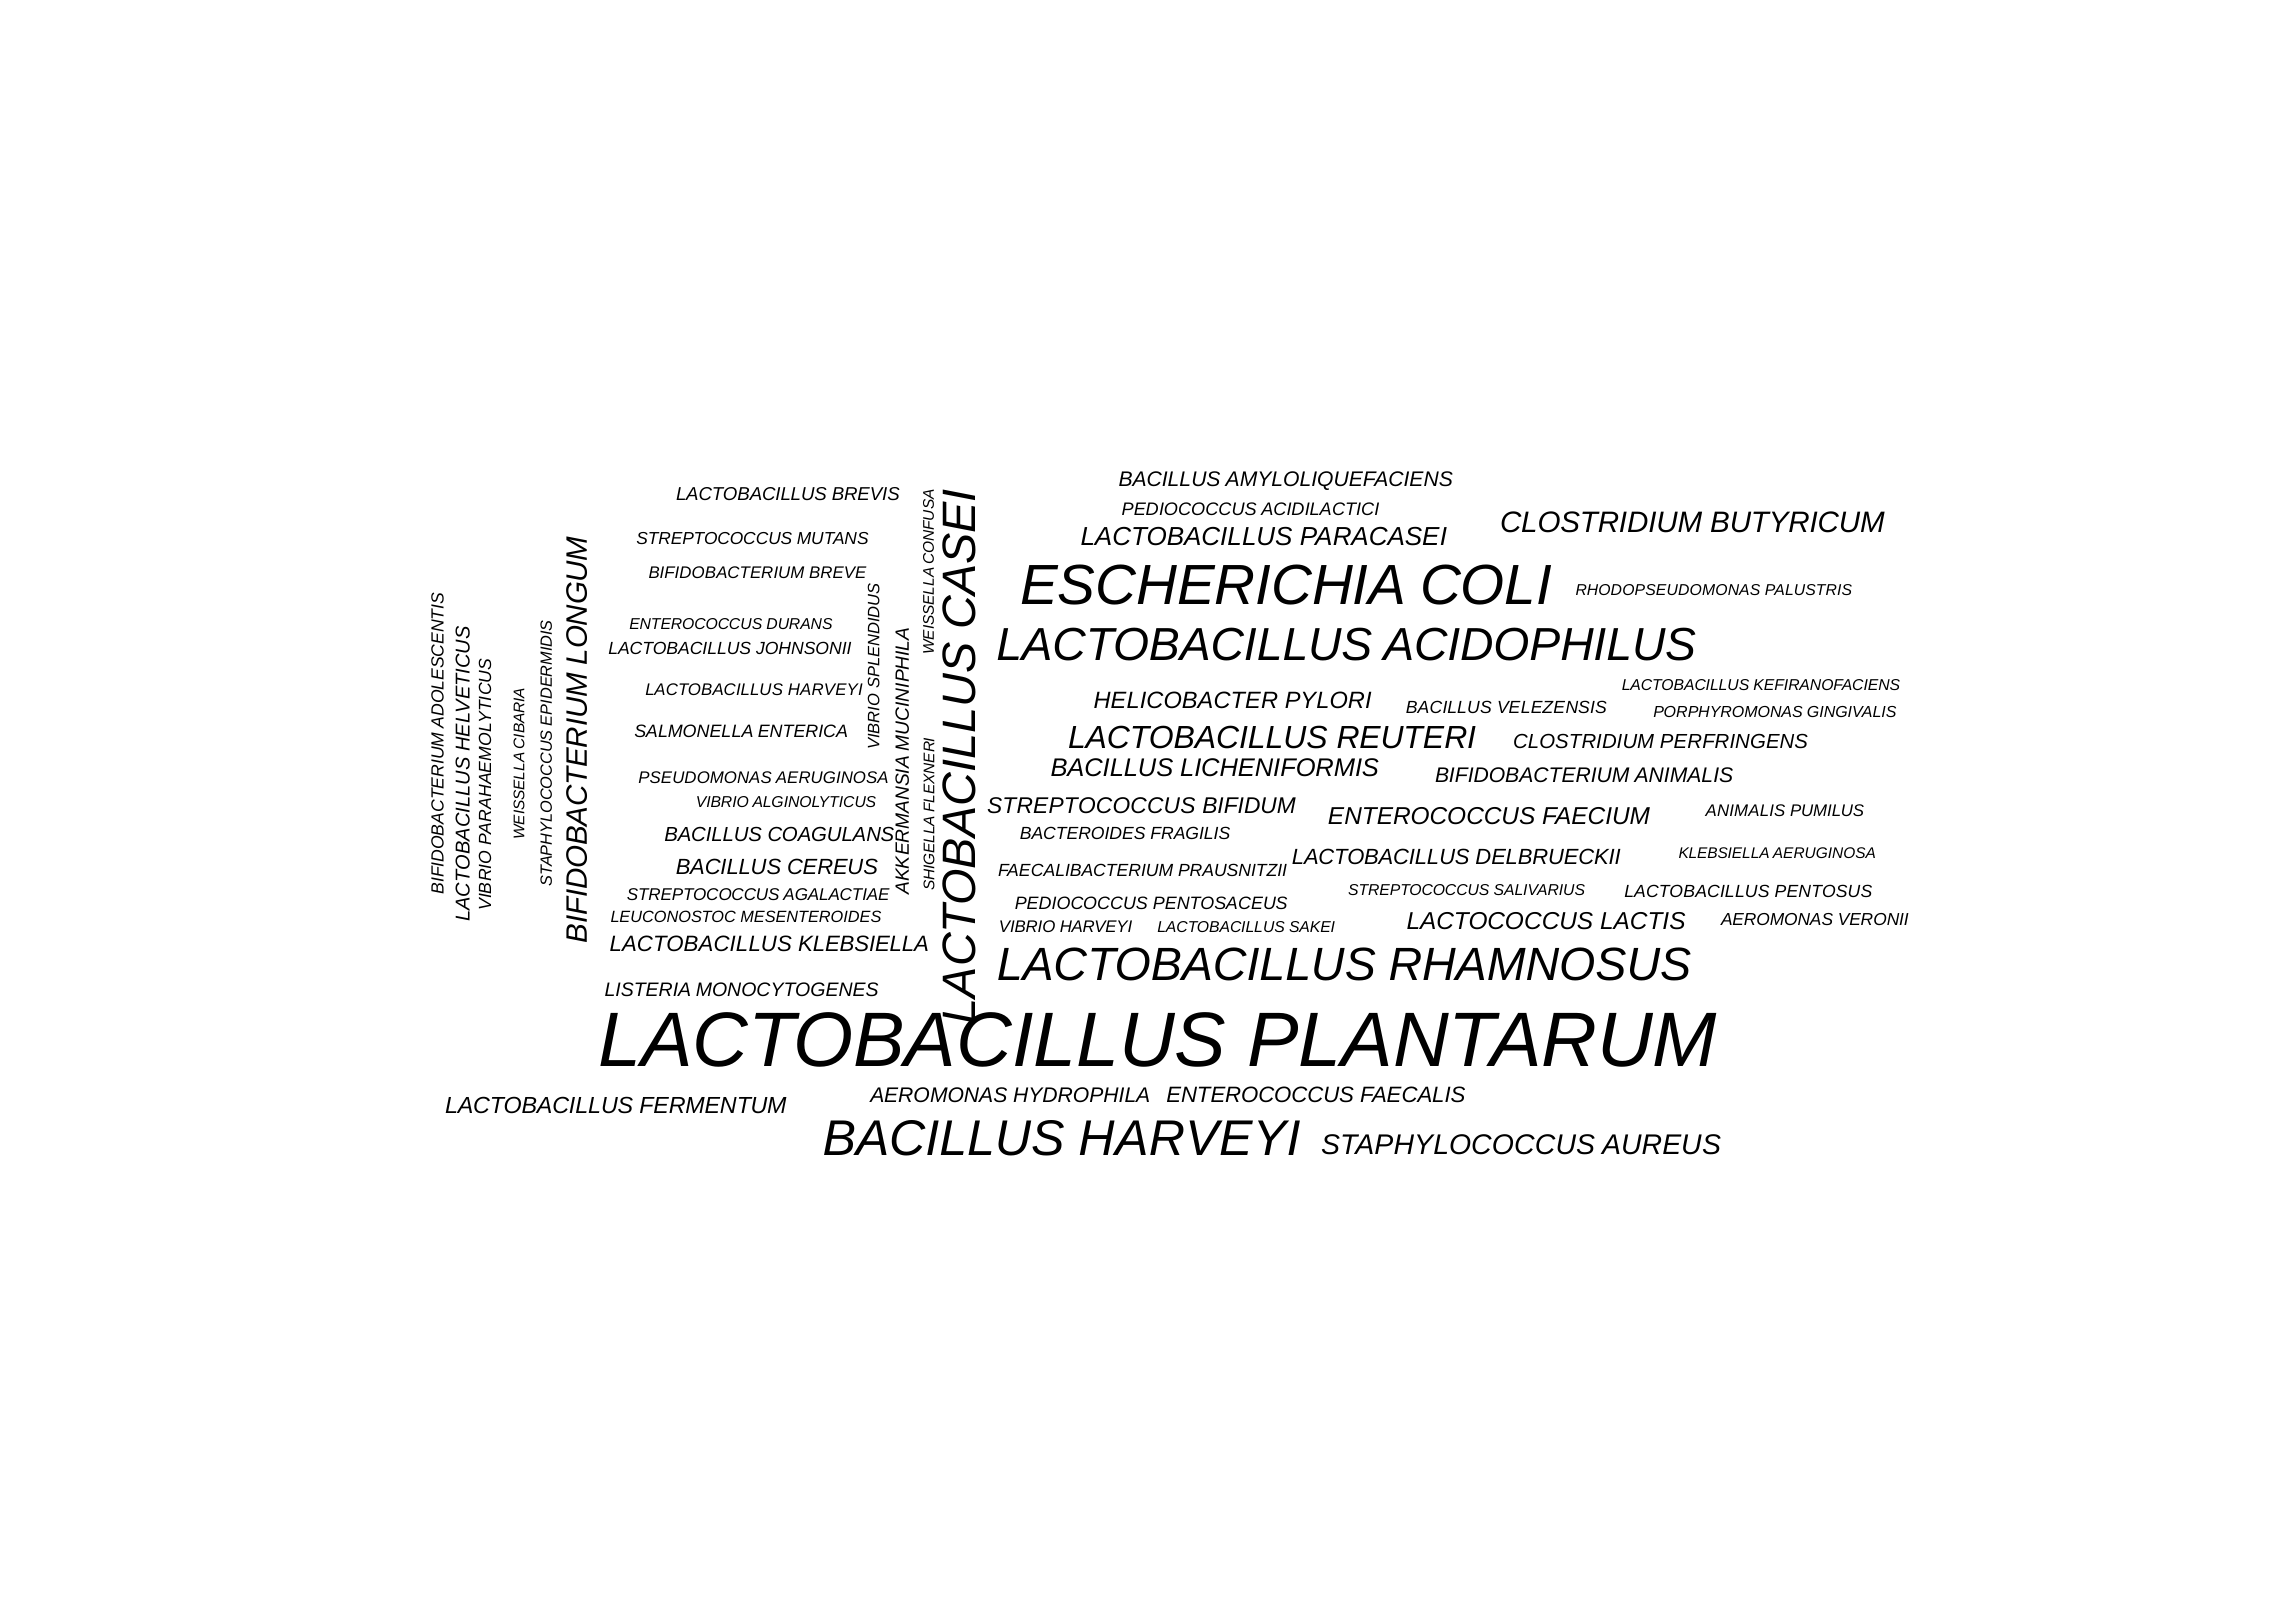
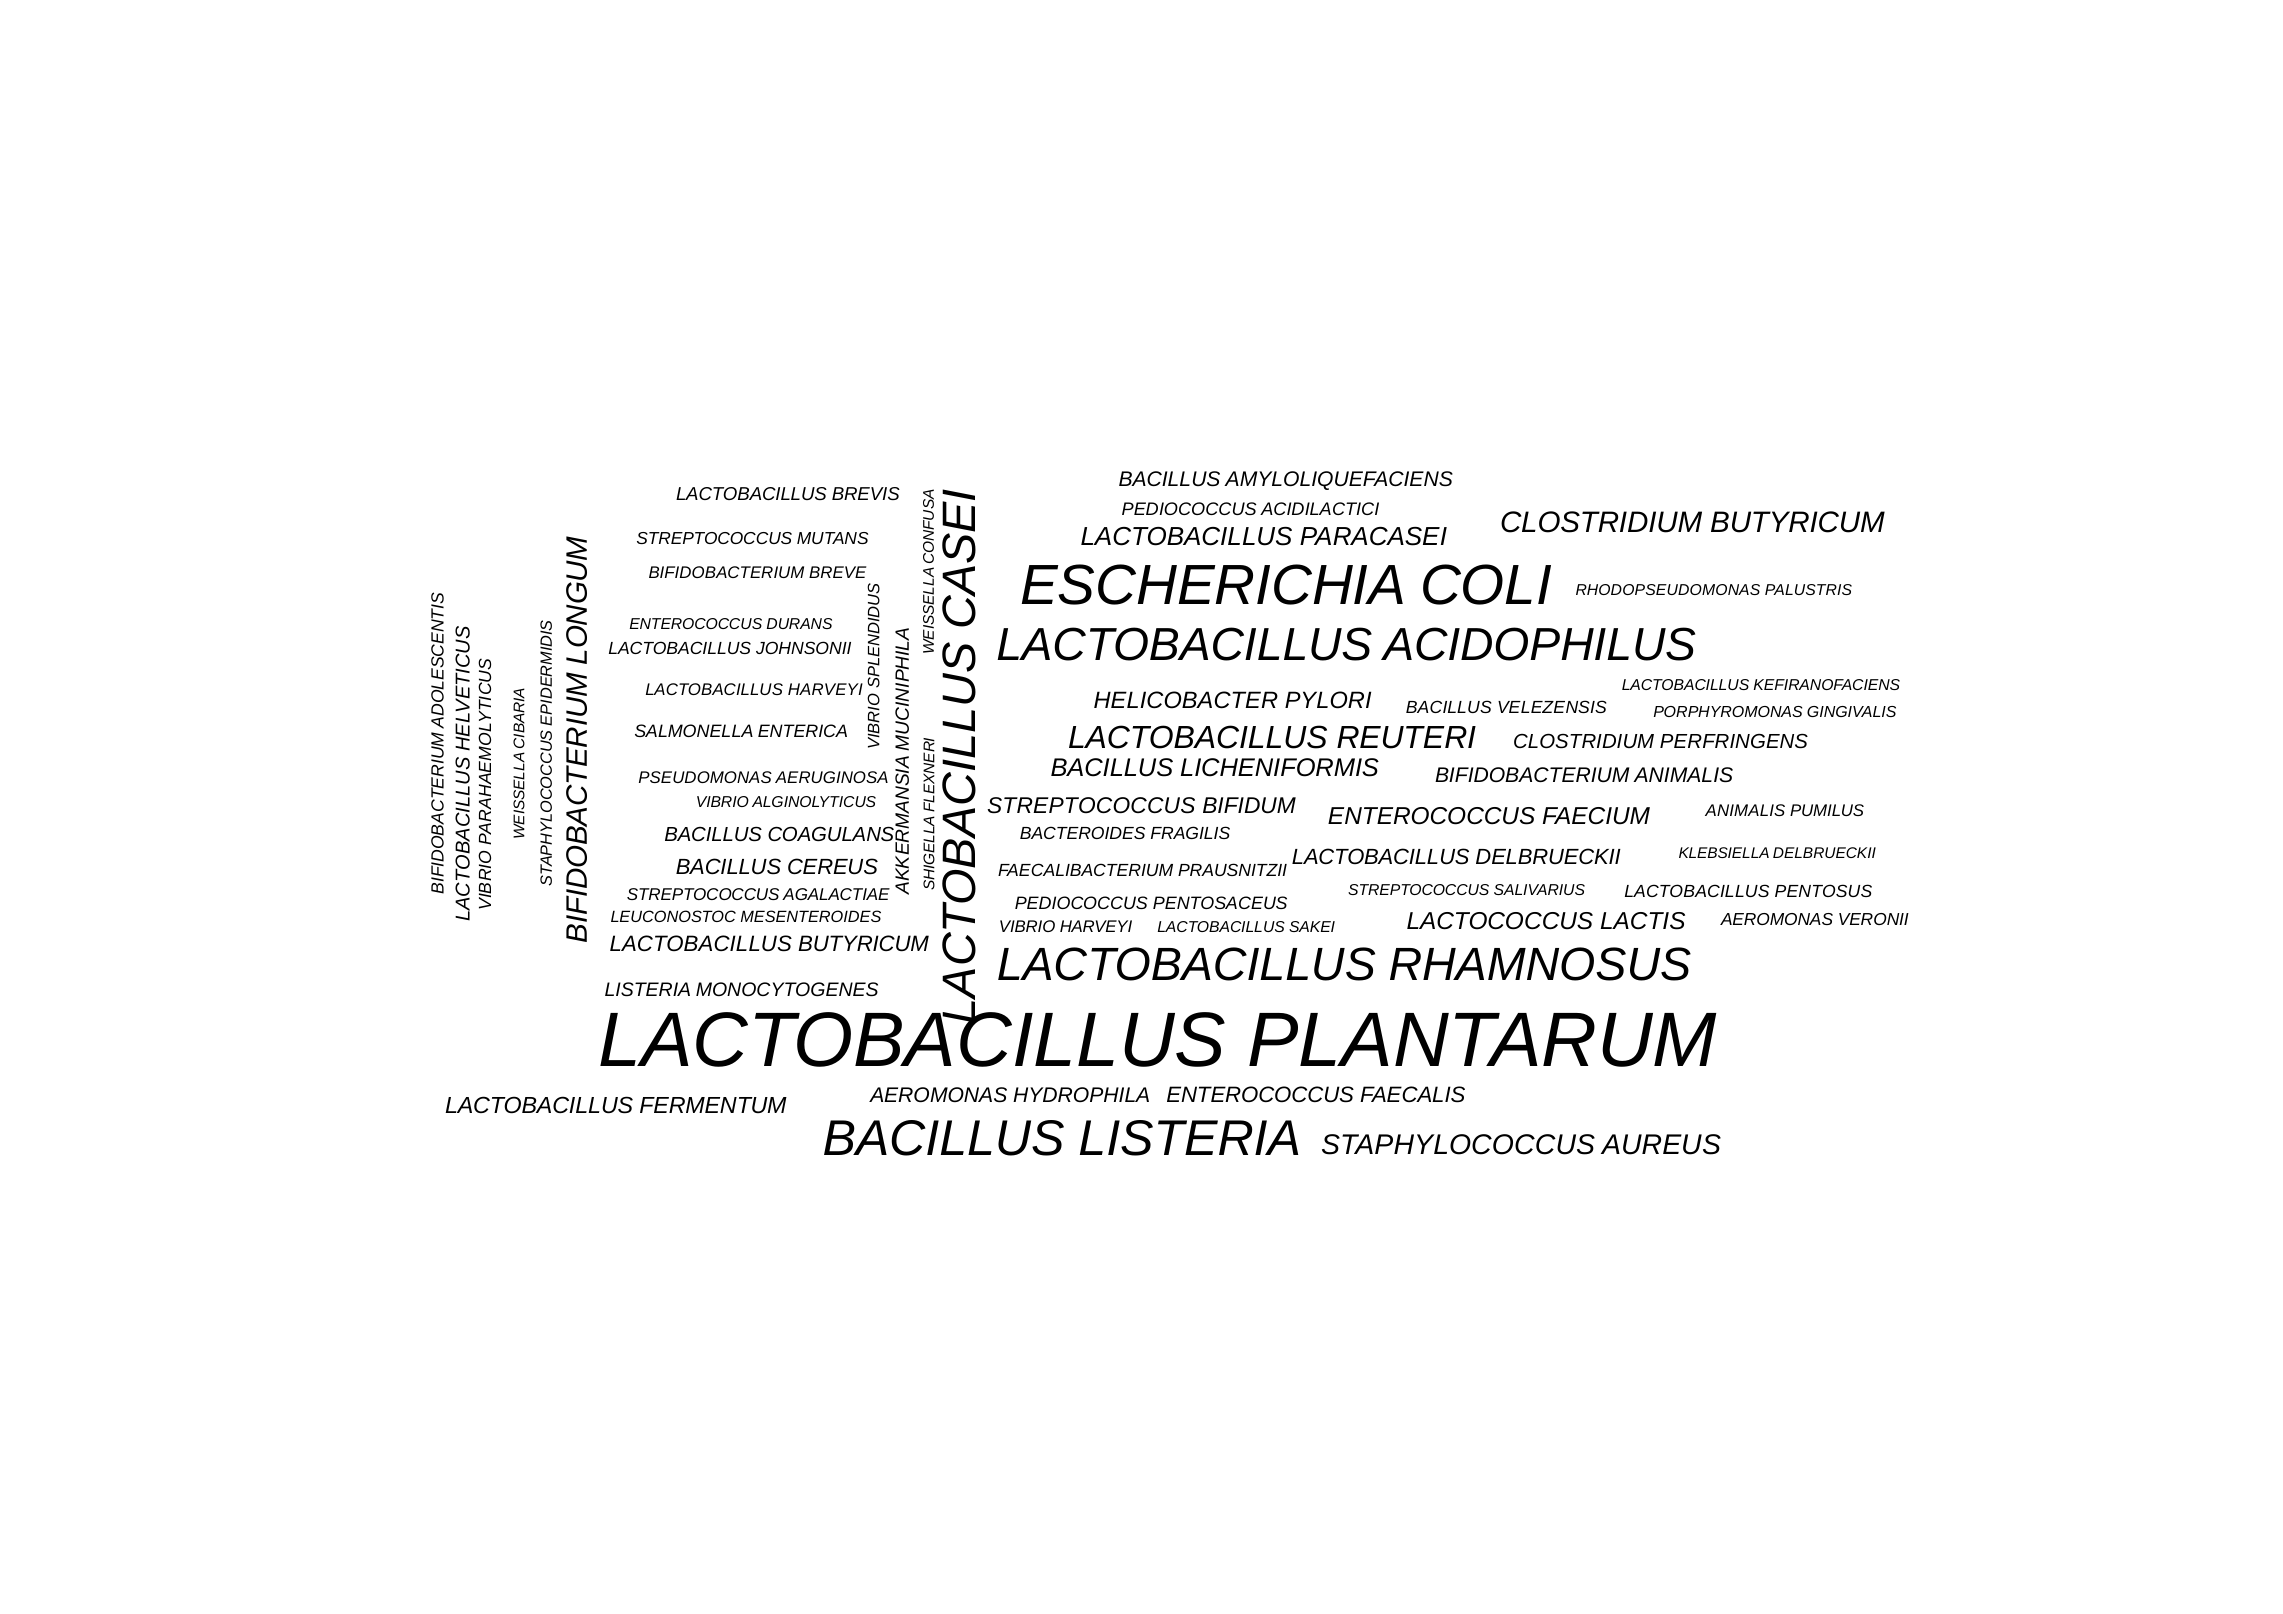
KLEBSIELLA AERUGINOSA: AERUGINOSA -> DELBRUECKII
LACTOBACILLUS KLEBSIELLA: KLEBSIELLA -> BUTYRICUM
BACILLUS HARVEYI: HARVEYI -> LISTERIA
